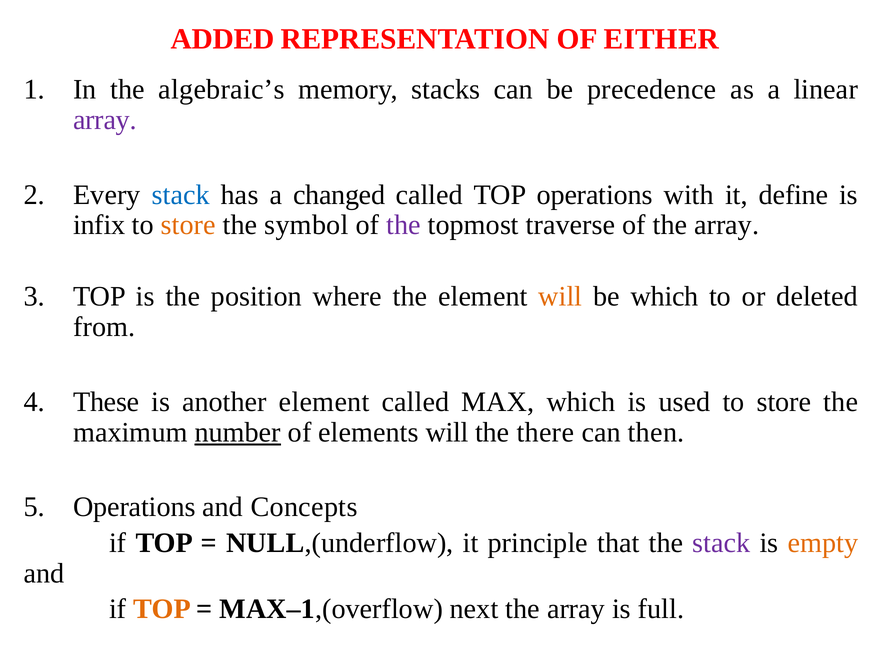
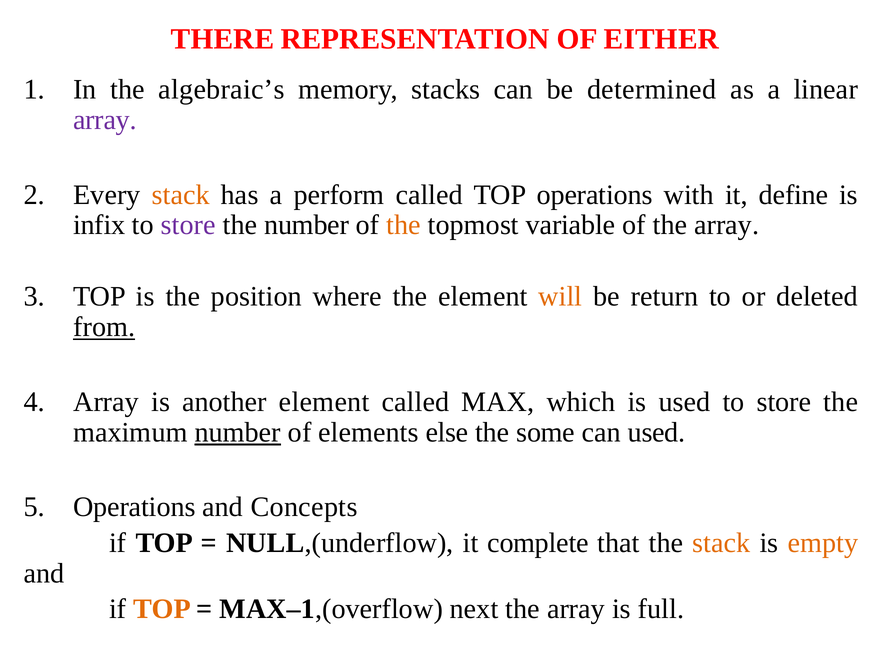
ADDED: ADDED -> THERE
precedence: precedence -> determined
stack at (181, 195) colour: blue -> orange
changed: changed -> perform
store at (188, 225) colour: orange -> purple
the symbol: symbol -> number
the at (404, 225) colour: purple -> orange
traverse: traverse -> variable
be which: which -> return
from underline: none -> present
These at (106, 402): These -> Array
elements will: will -> else
there: there -> some
can then: then -> used
principle: principle -> complete
stack at (721, 543) colour: purple -> orange
